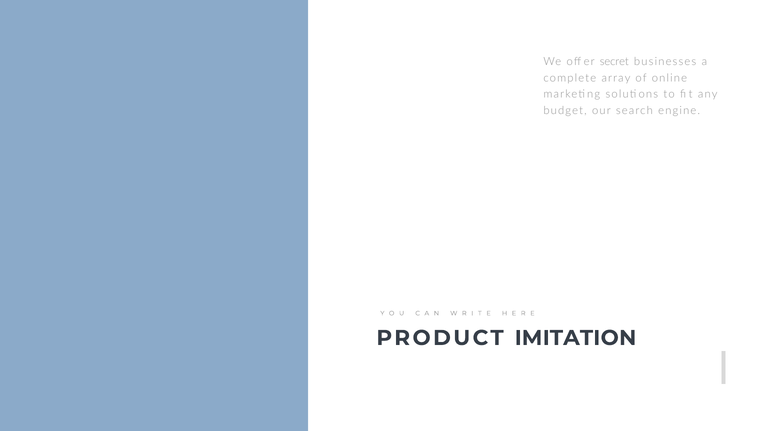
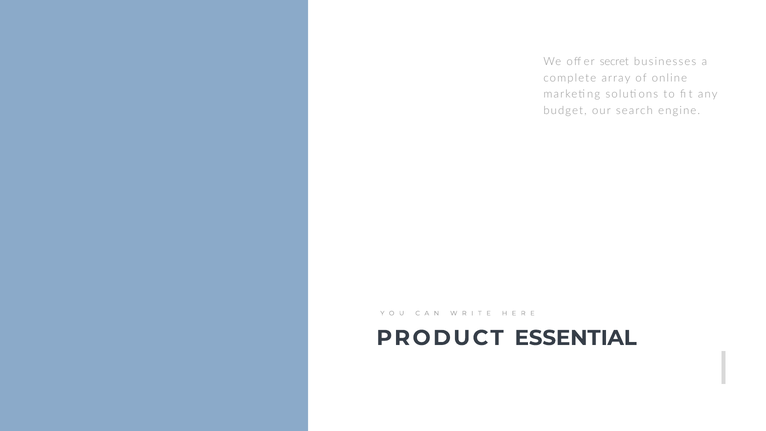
IMITATION: IMITATION -> ESSENTIAL
